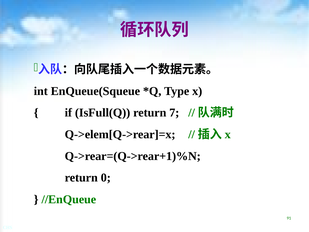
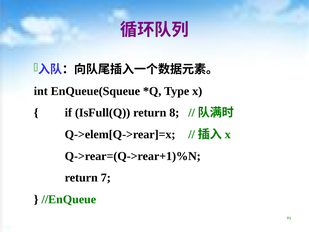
7: 7 -> 8
0: 0 -> 7
